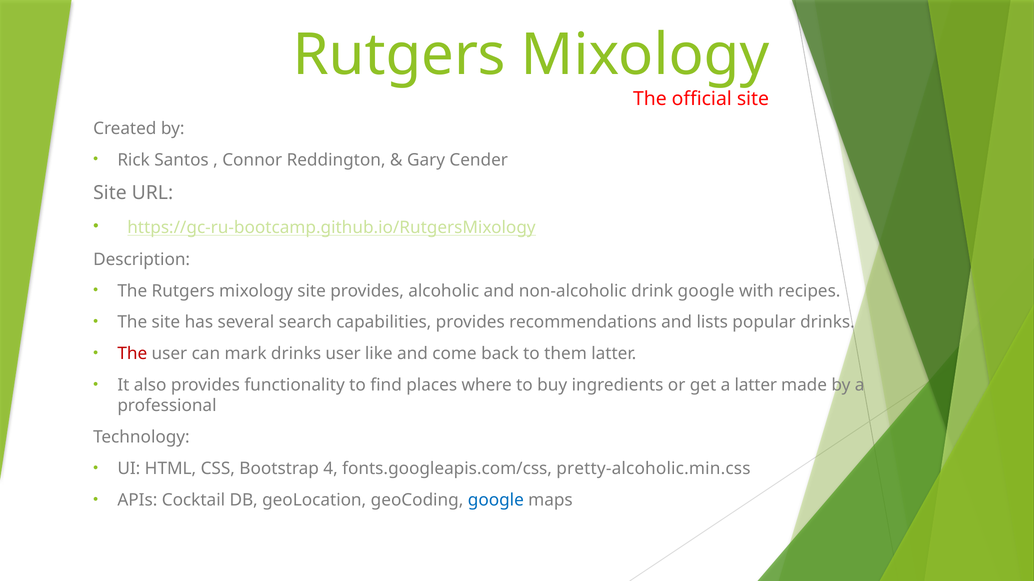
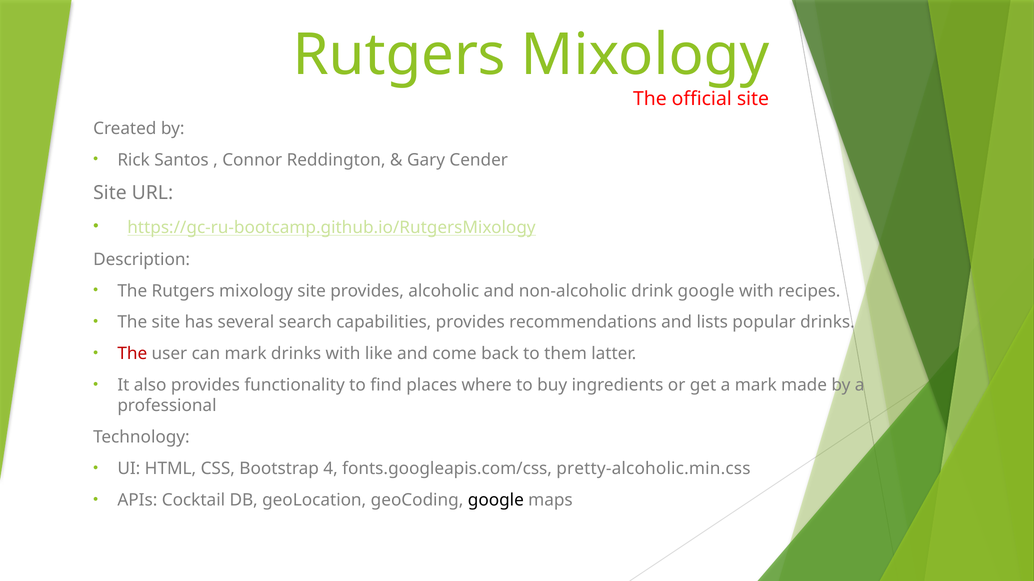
drinks user: user -> with
a latter: latter -> mark
google at (496, 500) colour: blue -> black
